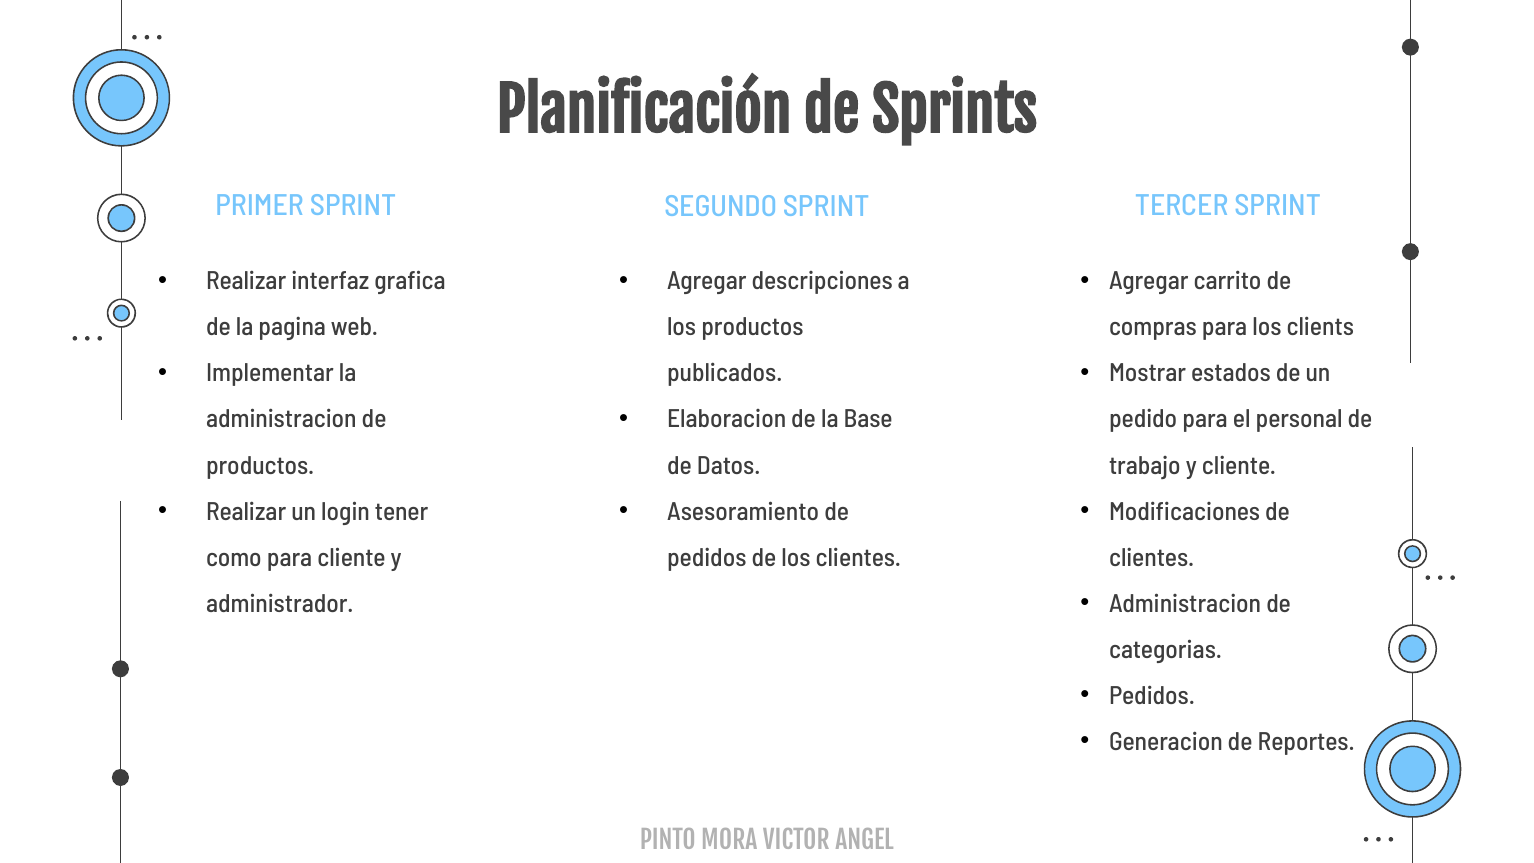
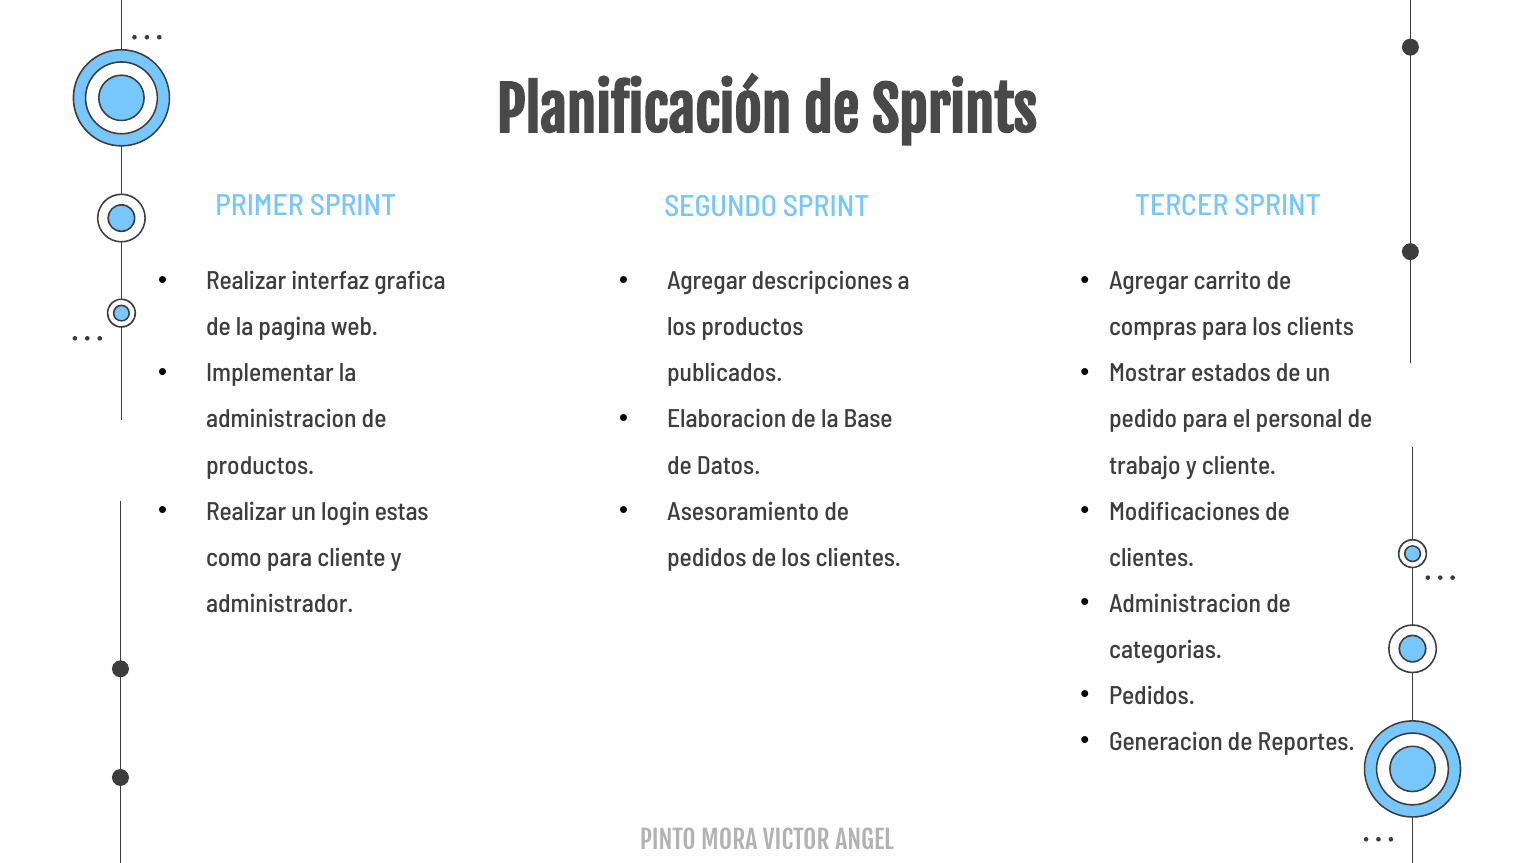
tener: tener -> estas
